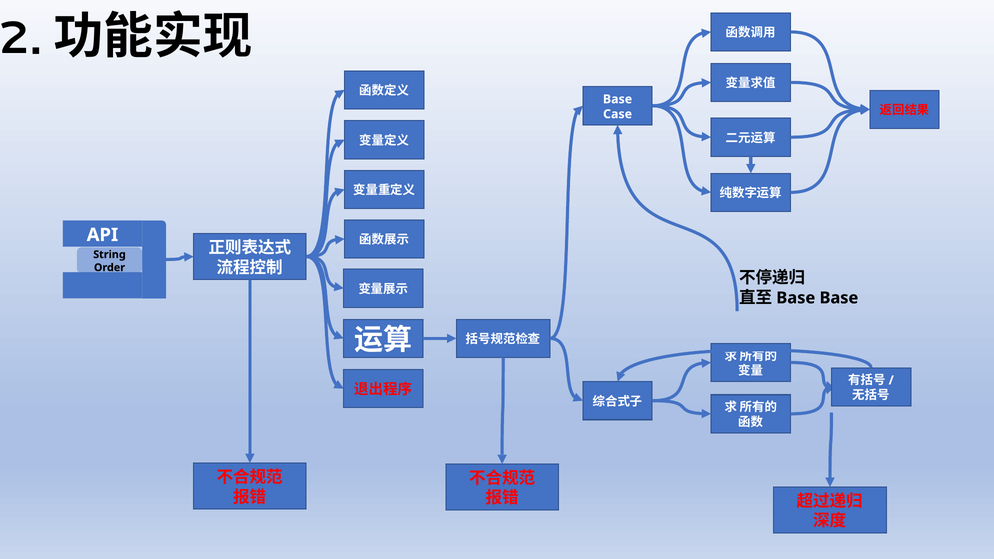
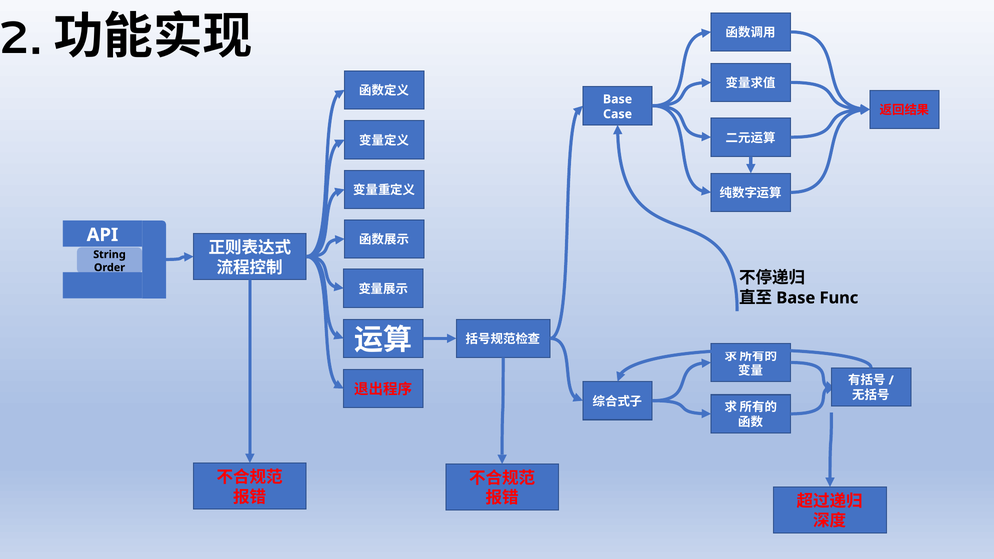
Base Base: Base -> Func
